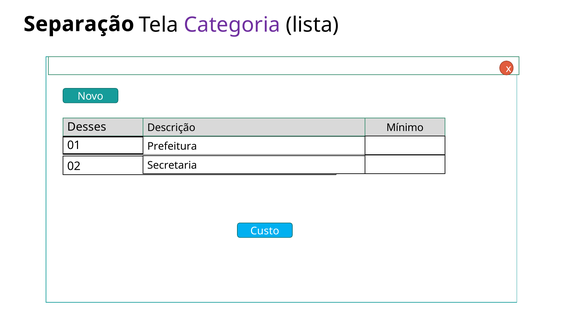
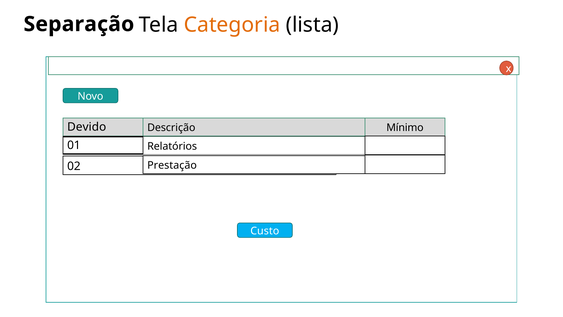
Categoria colour: purple -> orange
Desses: Desses -> Devido
Prefeitura: Prefeitura -> Relatórios
Secretaria: Secretaria -> Prestação
